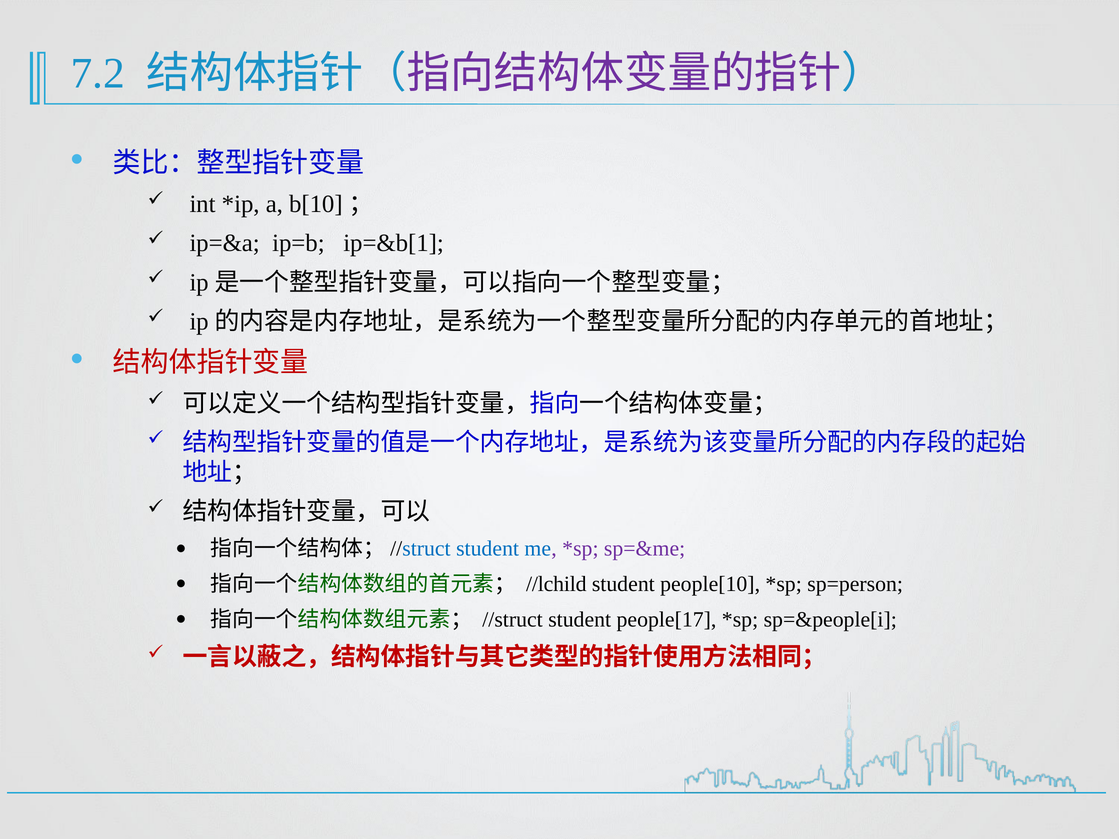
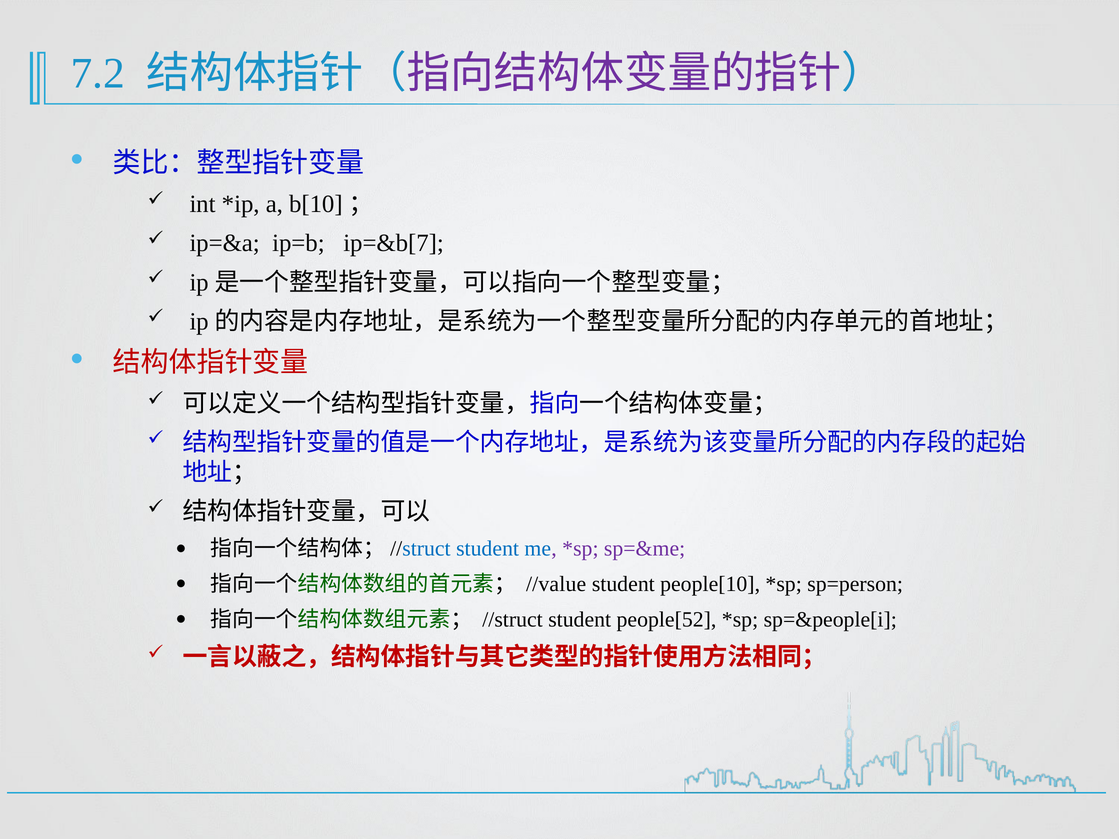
ip=&b[1: ip=&b[1 -> ip=&b[7
//lchild: //lchild -> //value
people[17: people[17 -> people[52
